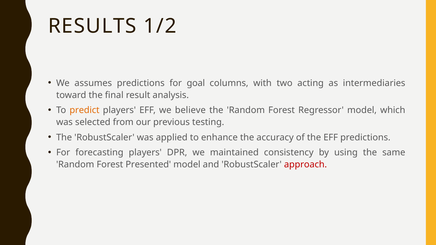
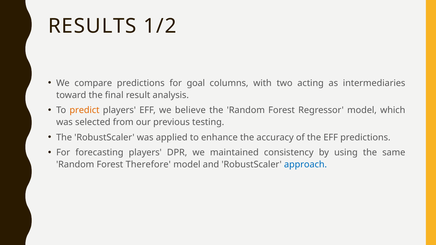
assumes: assumes -> compare
Presented: Presented -> Therefore
approach colour: red -> blue
